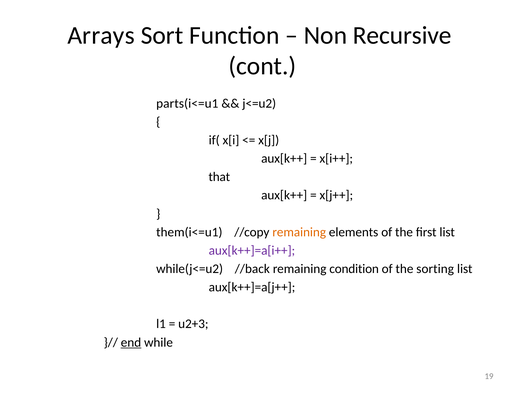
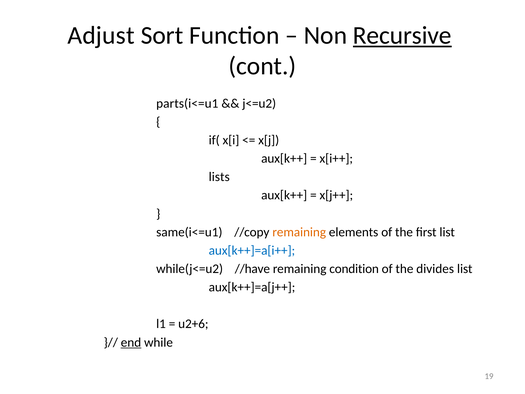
Arrays: Arrays -> Adjust
Recursive underline: none -> present
that: that -> lists
them(i<=u1: them(i<=u1 -> same(i<=u1
aux[k++]=a[i++ colour: purple -> blue
//back: //back -> //have
sorting: sorting -> divides
u2+3: u2+3 -> u2+6
